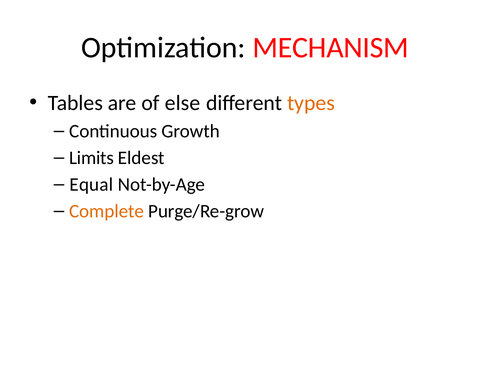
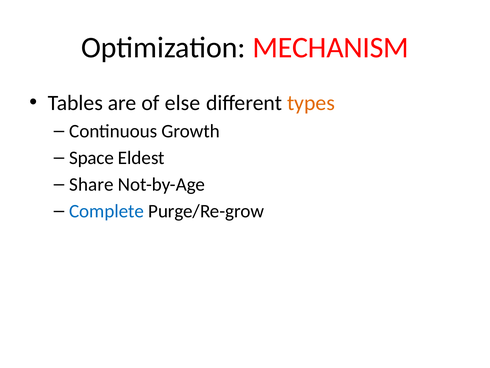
Limits: Limits -> Space
Equal: Equal -> Share
Complete colour: orange -> blue
